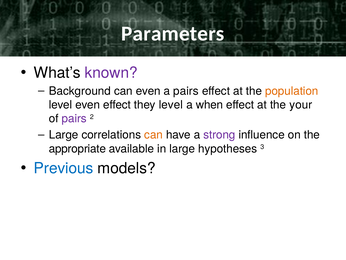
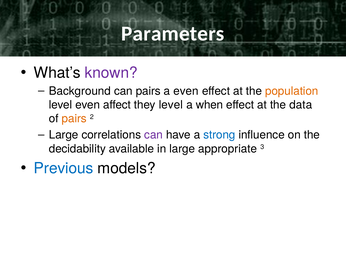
can even: even -> pairs
a pairs: pairs -> even
even effect: effect -> affect
your: your -> data
pairs at (74, 118) colour: purple -> orange
can at (154, 135) colour: orange -> purple
strong colour: purple -> blue
appropriate: appropriate -> decidability
hypotheses: hypotheses -> appropriate
